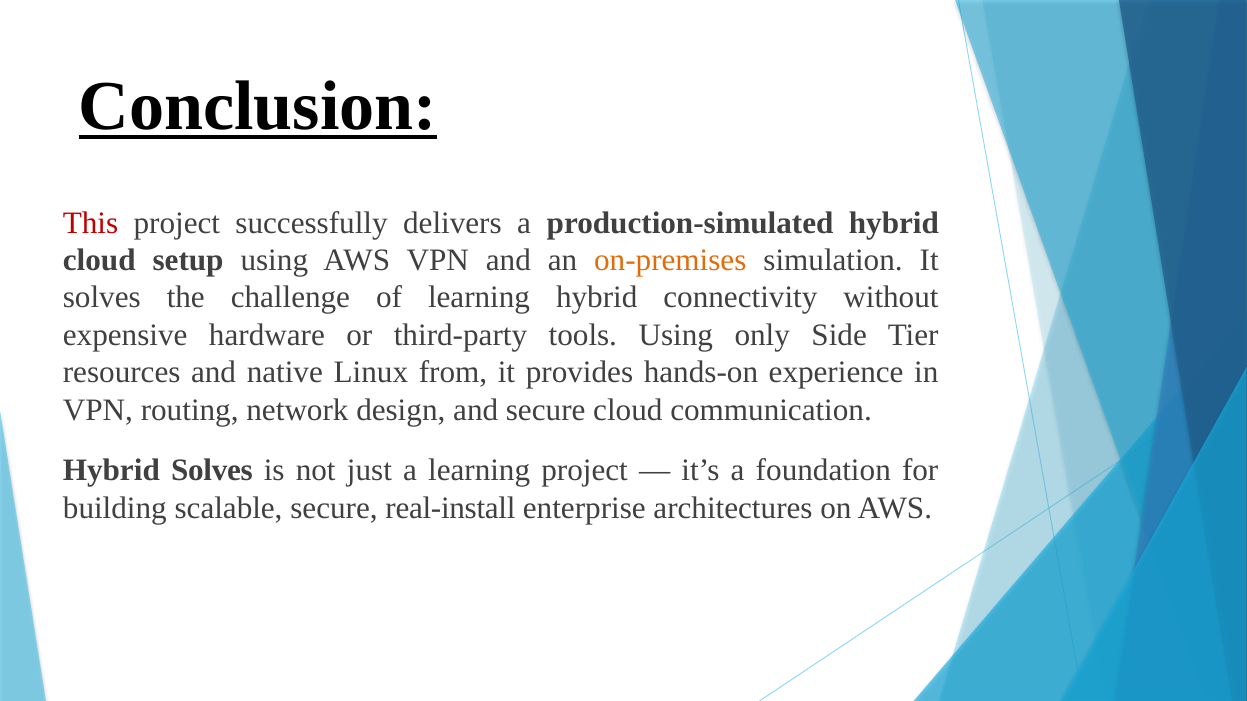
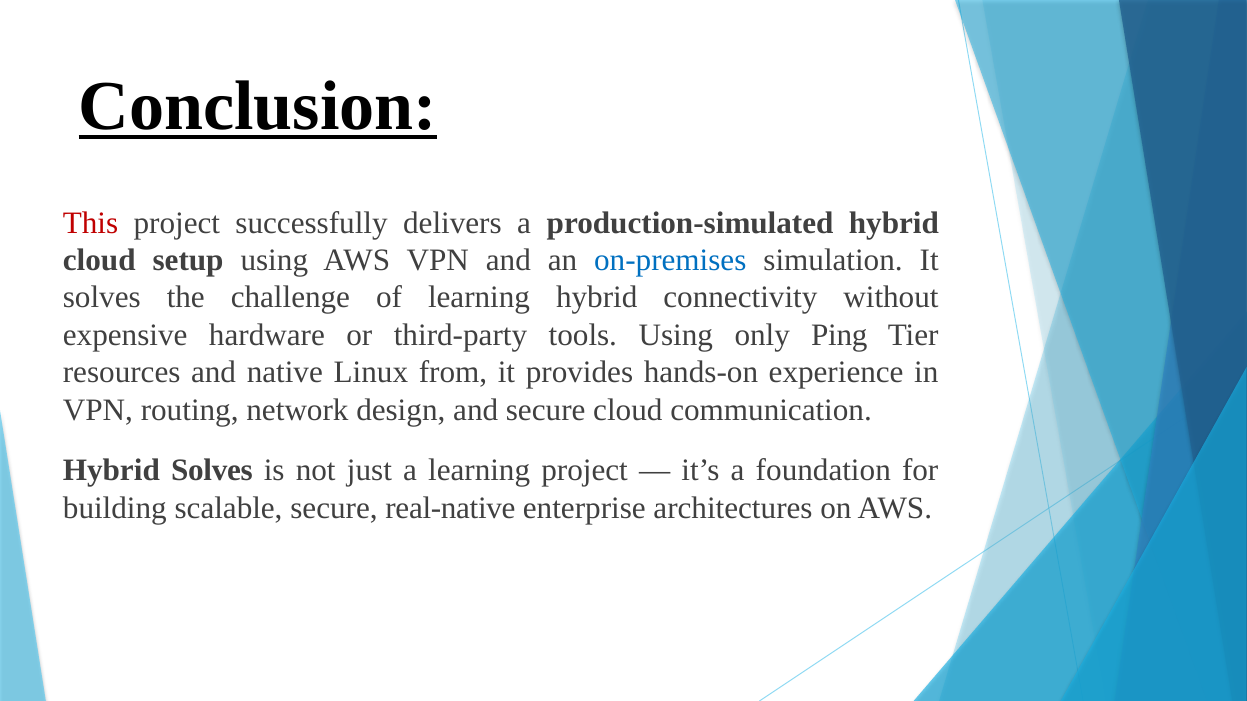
on-premises colour: orange -> blue
Side: Side -> Ping
real-install: real-install -> real-native
